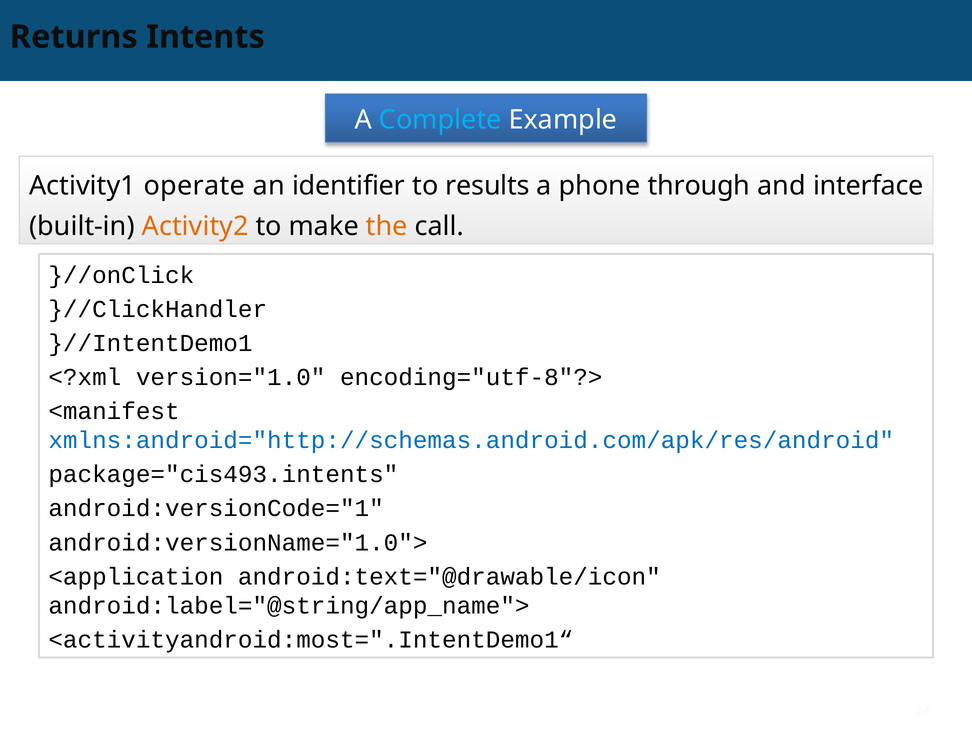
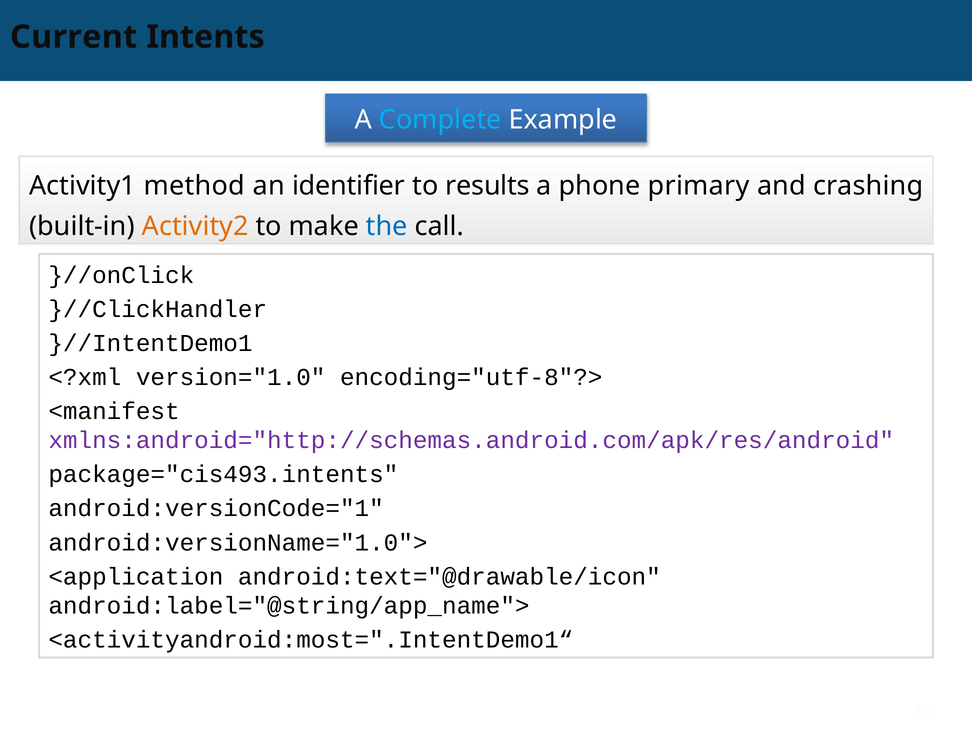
Returns: Returns -> Current
operate: operate -> method
through: through -> primary
interface: interface -> crashing
the colour: orange -> blue
xmlns:android="http://schemas.android.com/apk/res/android colour: blue -> purple
